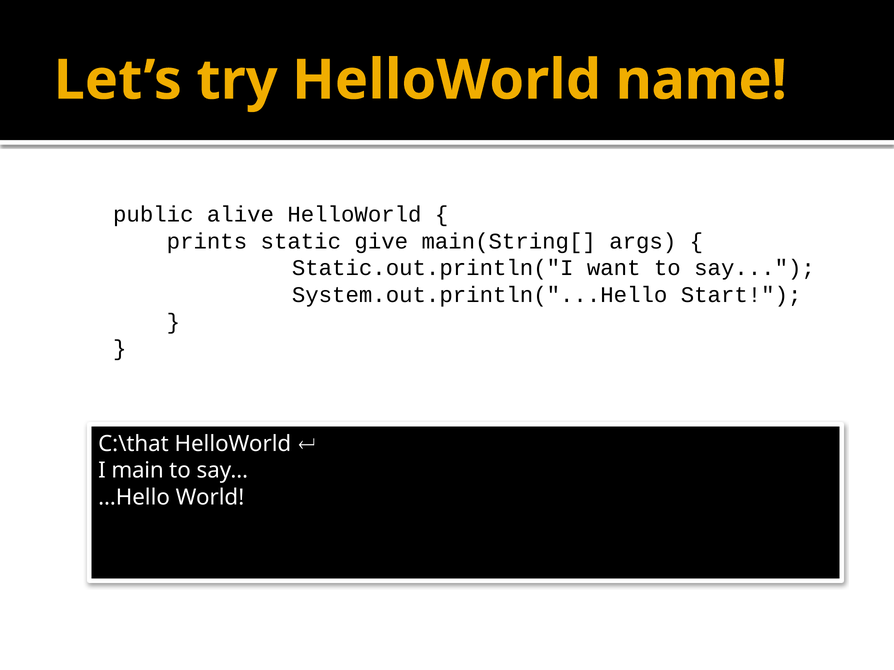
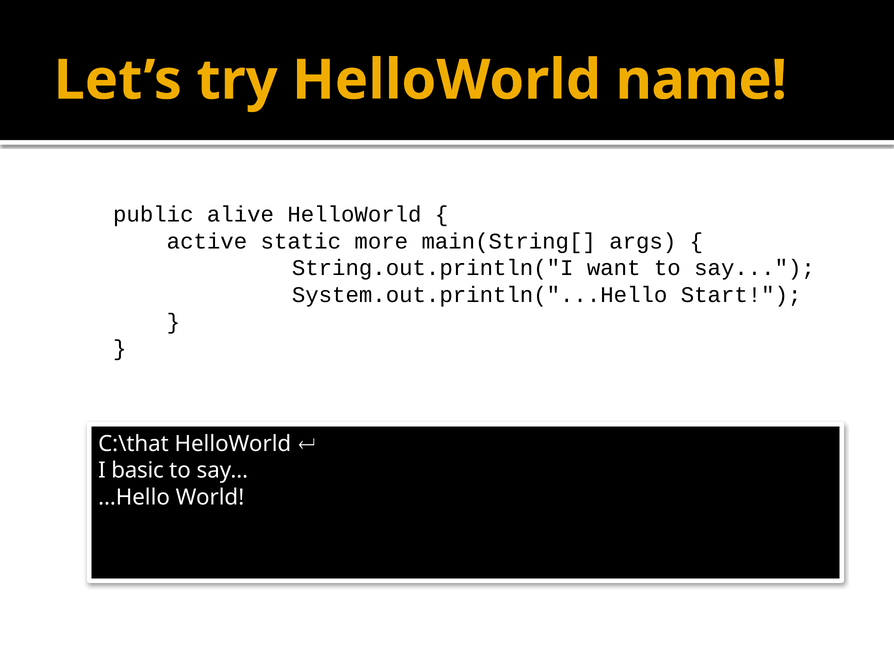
prints: prints -> active
give: give -> more
Static.out.println("I: Static.out.println("I -> String.out.println("I
main: main -> basic
